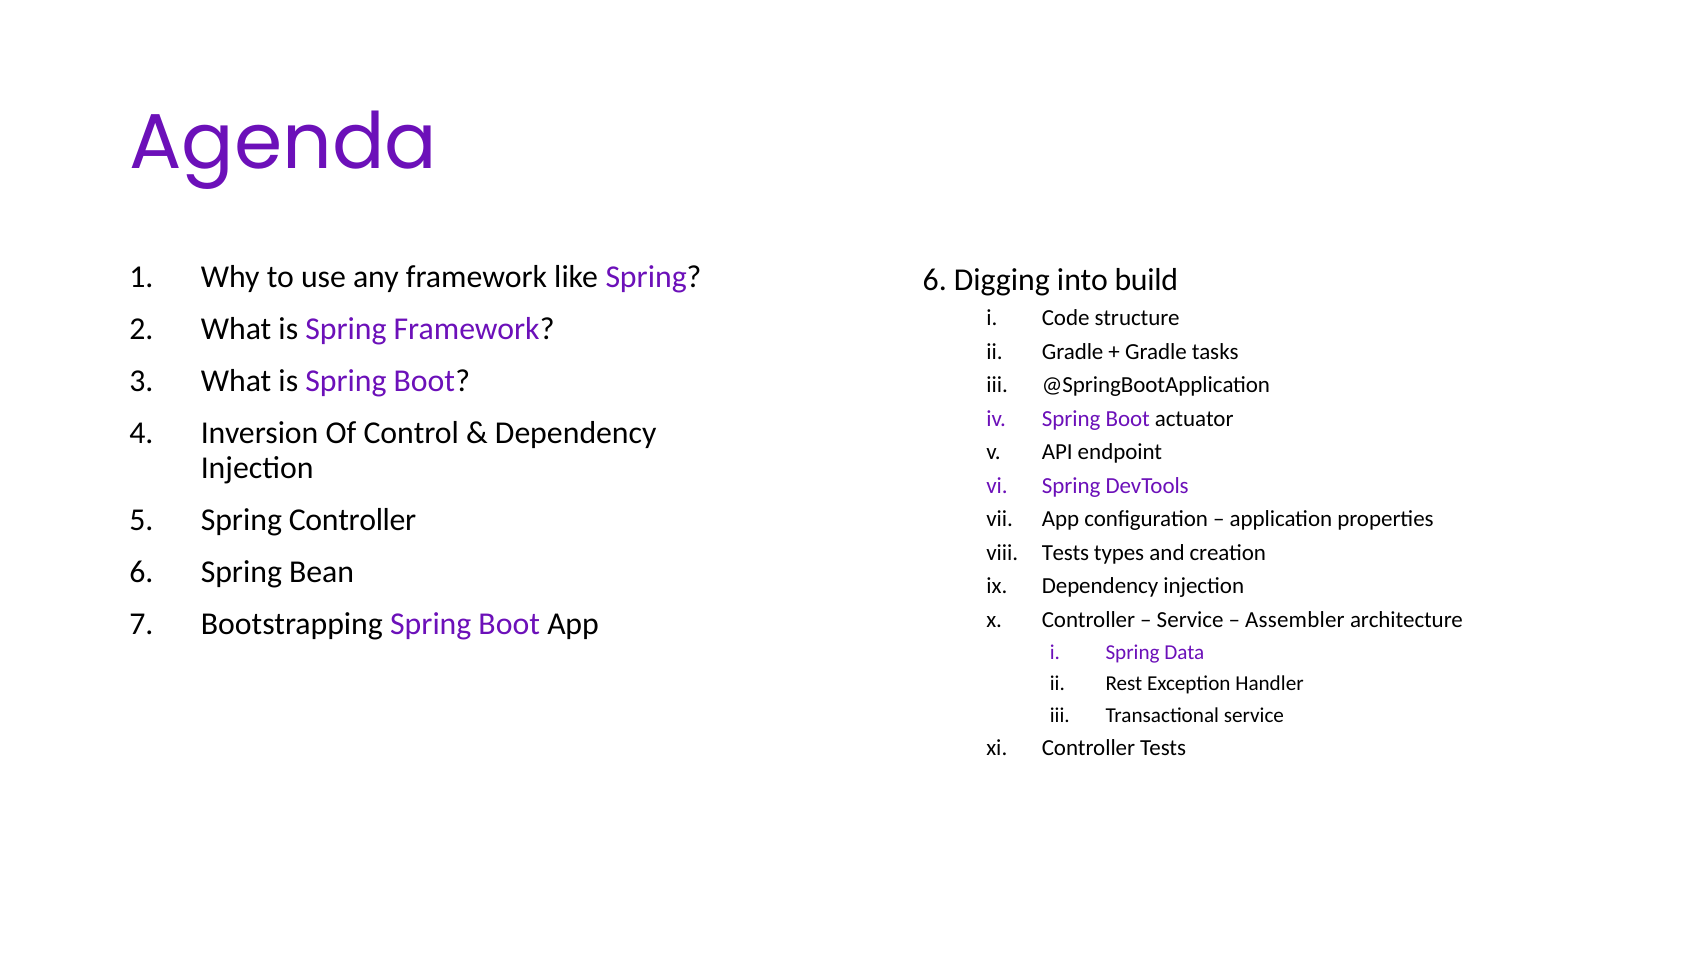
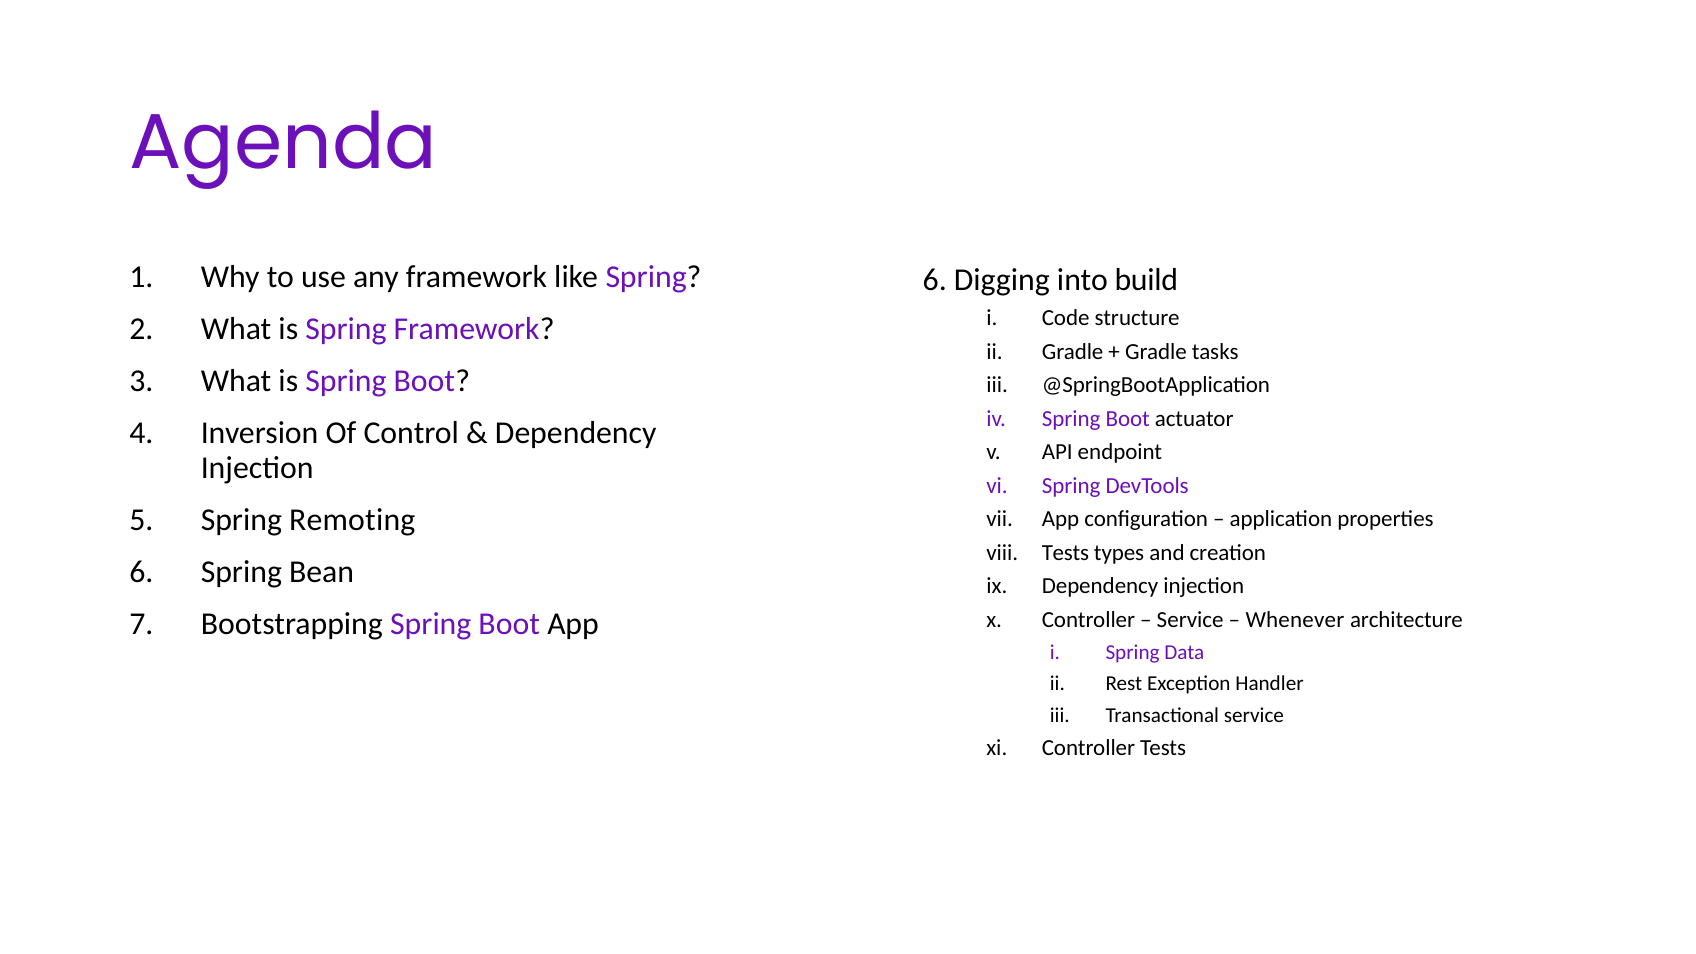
Spring Controller: Controller -> Remoting
Assembler: Assembler -> Whenever
